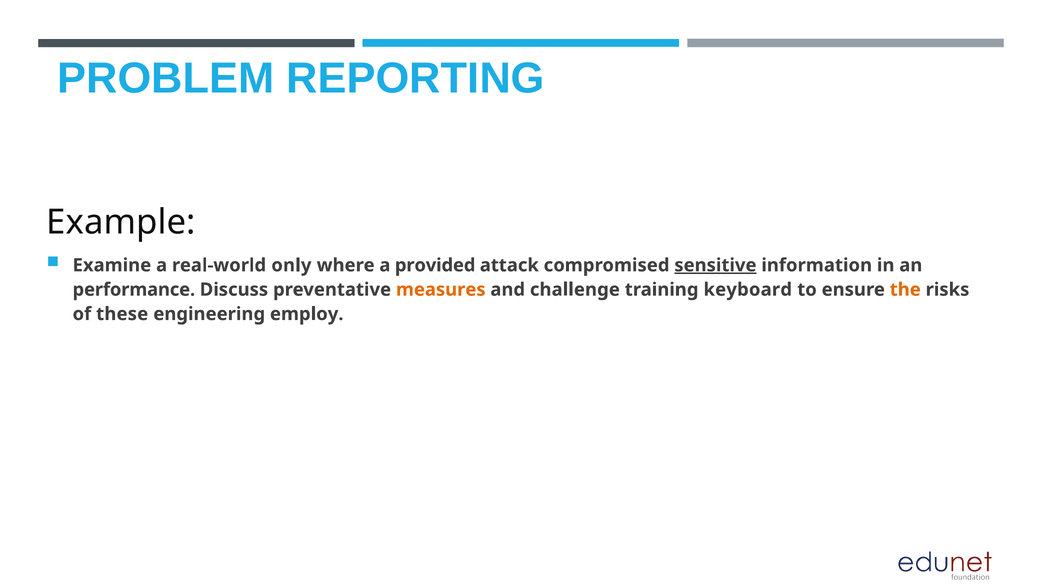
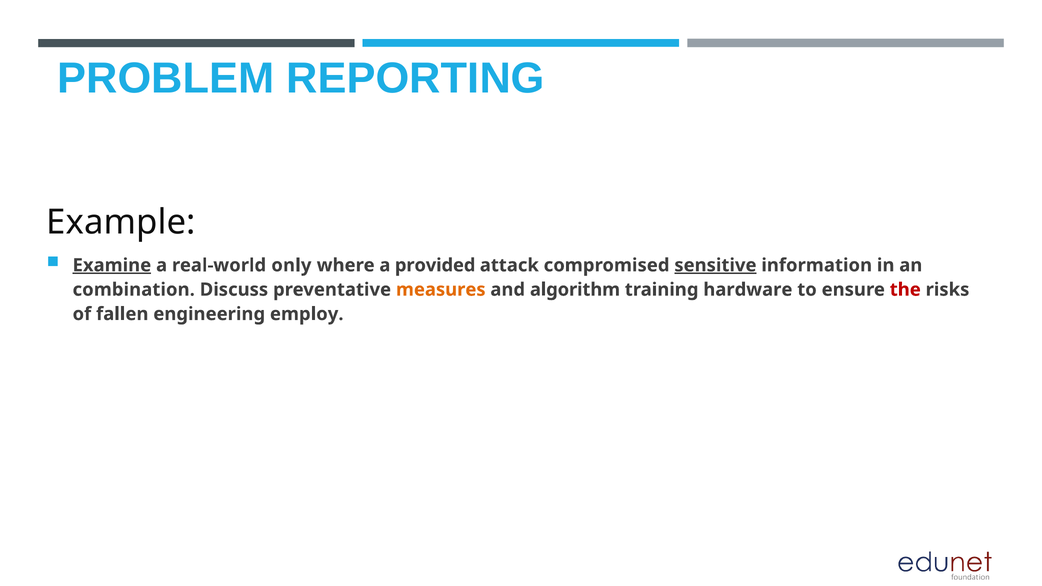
Examine underline: none -> present
performance: performance -> combination
challenge: challenge -> algorithm
keyboard: keyboard -> hardware
the colour: orange -> red
these: these -> fallen
